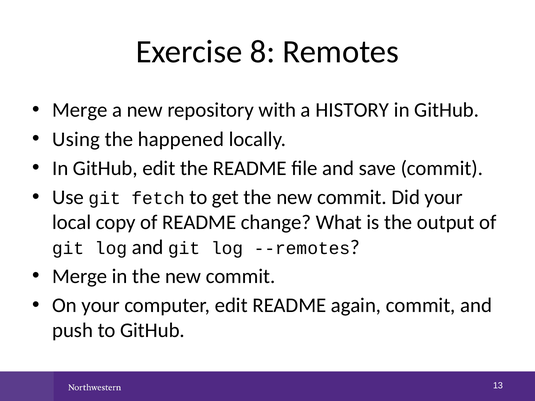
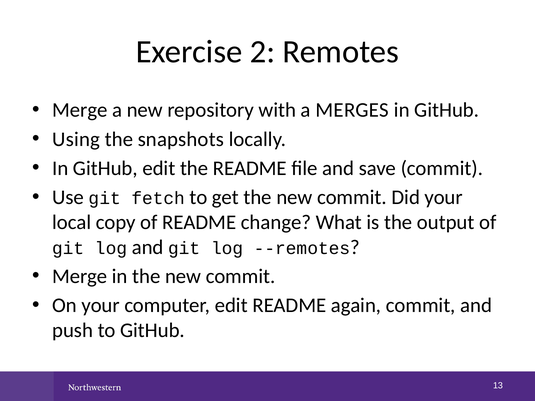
8: 8 -> 2
HISTORY: HISTORY -> MERGES
happened: happened -> snapshots
